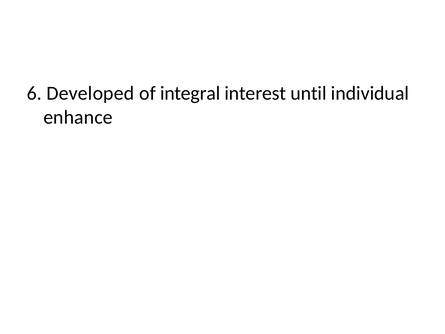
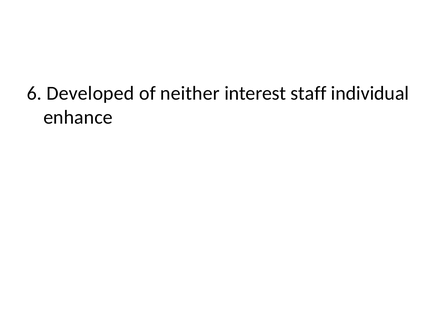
integral: integral -> neither
until: until -> staff
